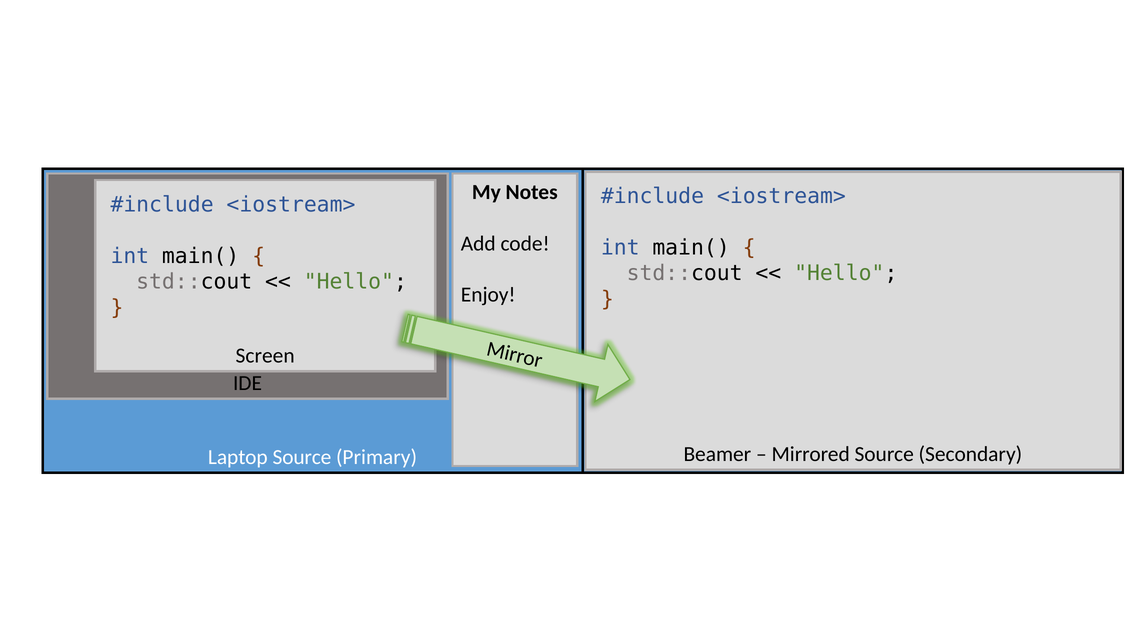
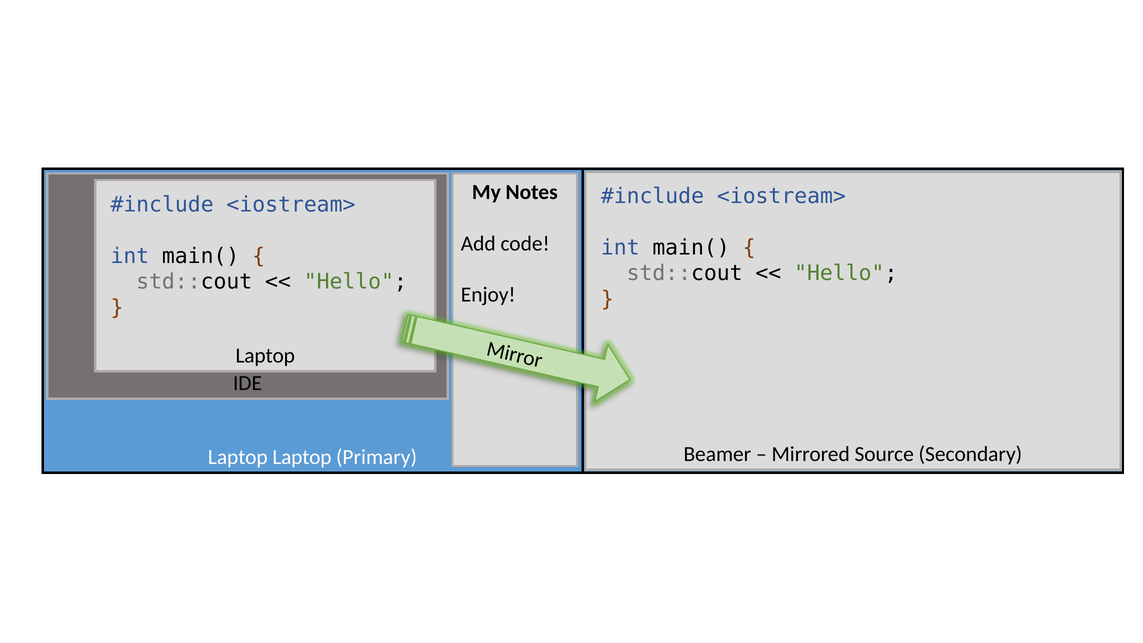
Screen at (265, 356): Screen -> Laptop
Laptop Source: Source -> Laptop
